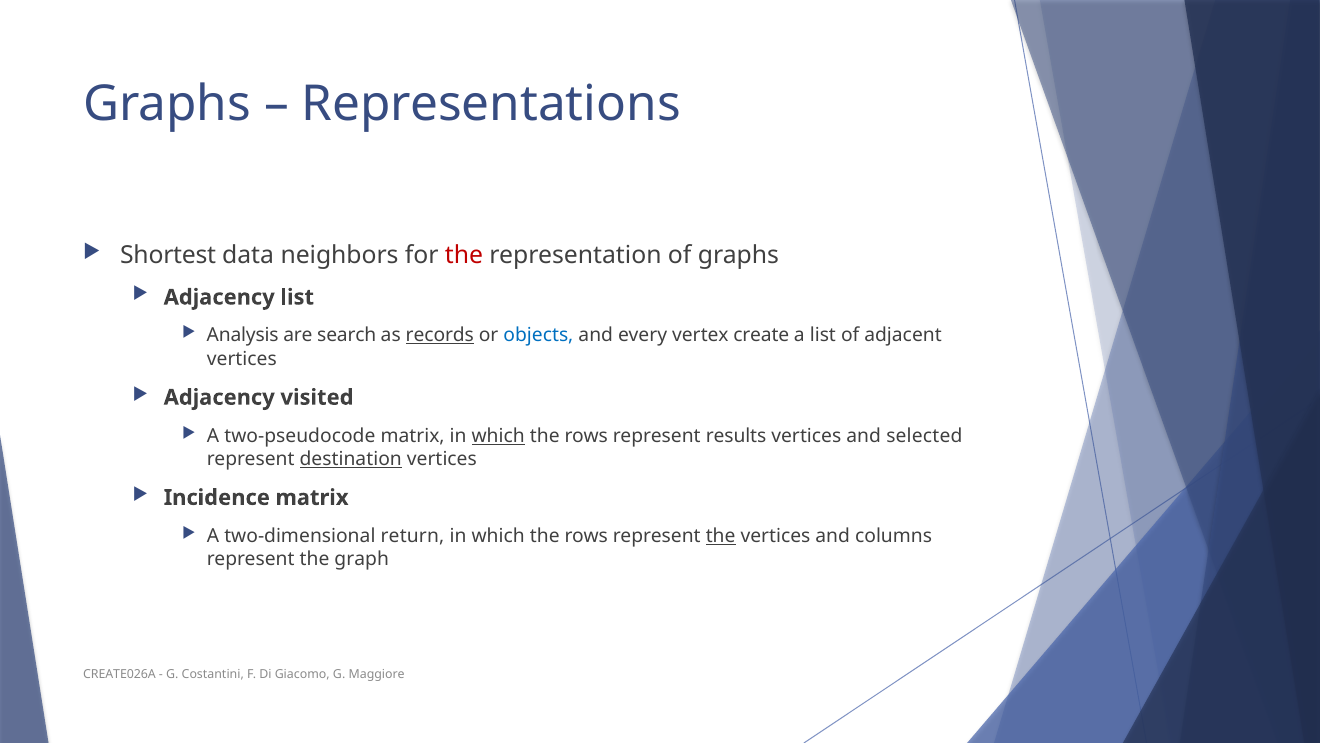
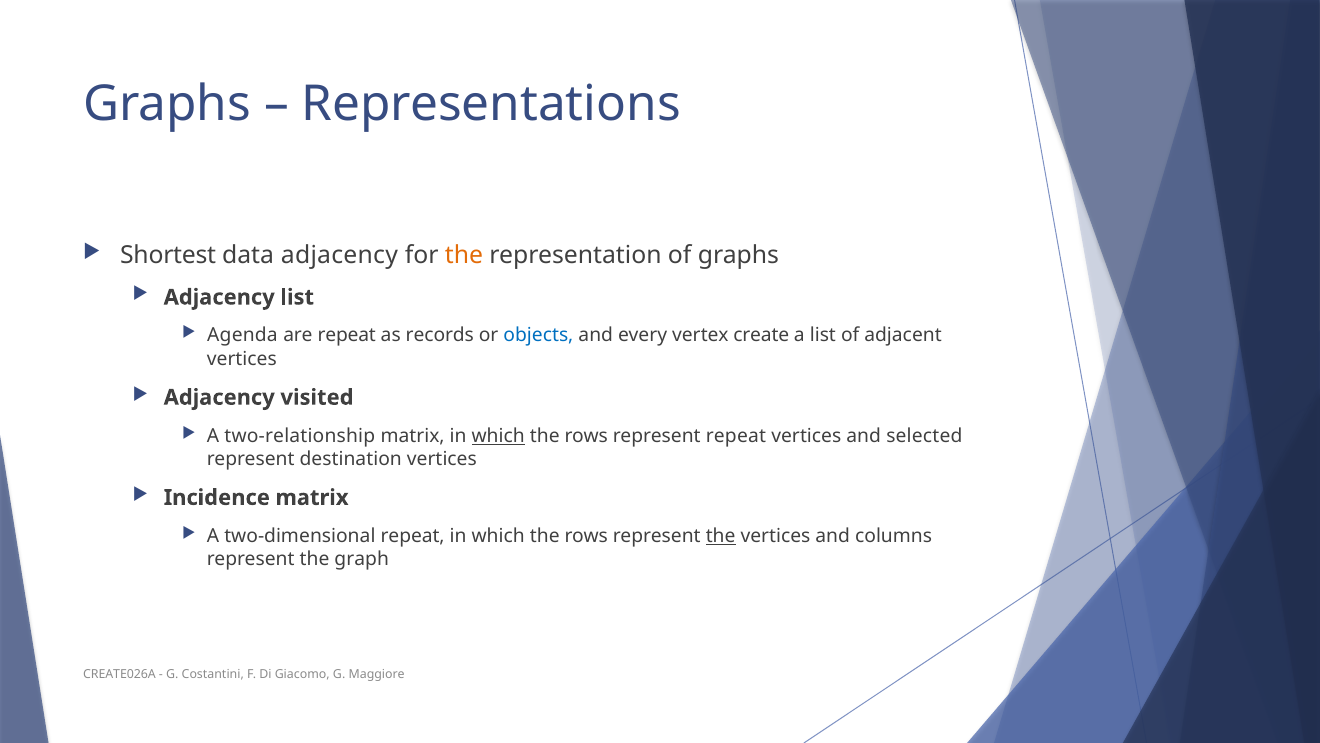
data neighbors: neighbors -> adjacency
the at (464, 255) colour: red -> orange
Analysis: Analysis -> Agenda
are search: search -> repeat
records underline: present -> none
two-pseudocode: two-pseudocode -> two-relationship
represent results: results -> repeat
destination underline: present -> none
two-dimensional return: return -> repeat
